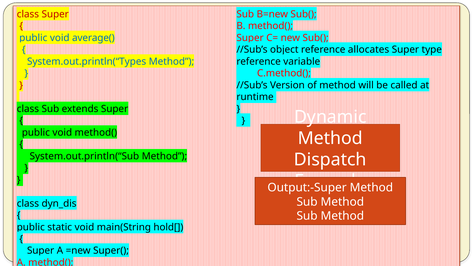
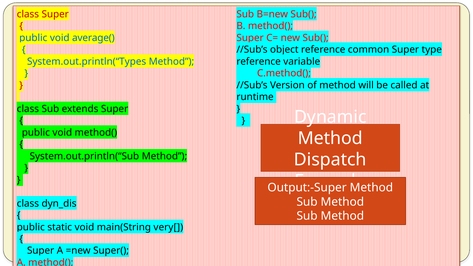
allocates: allocates -> common
hold[: hold[ -> very[
